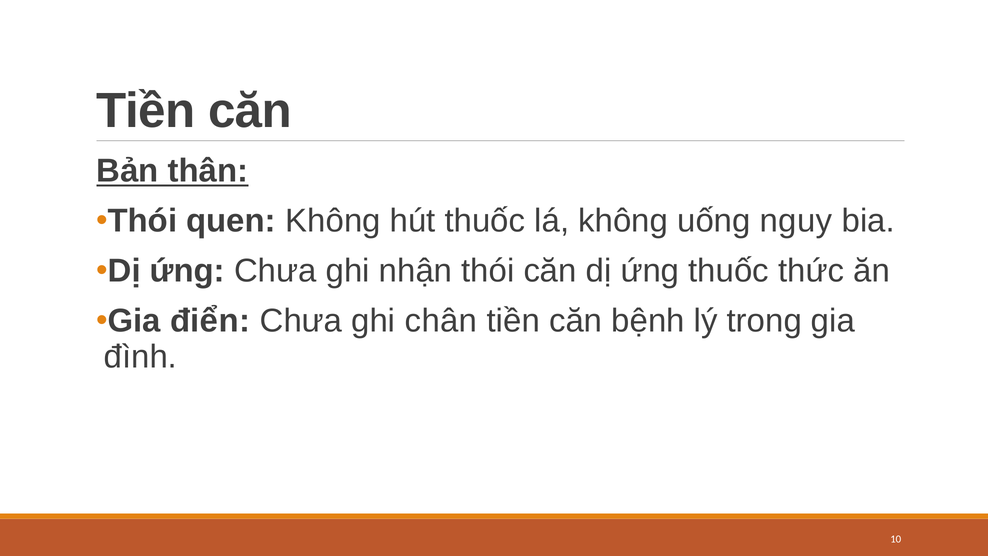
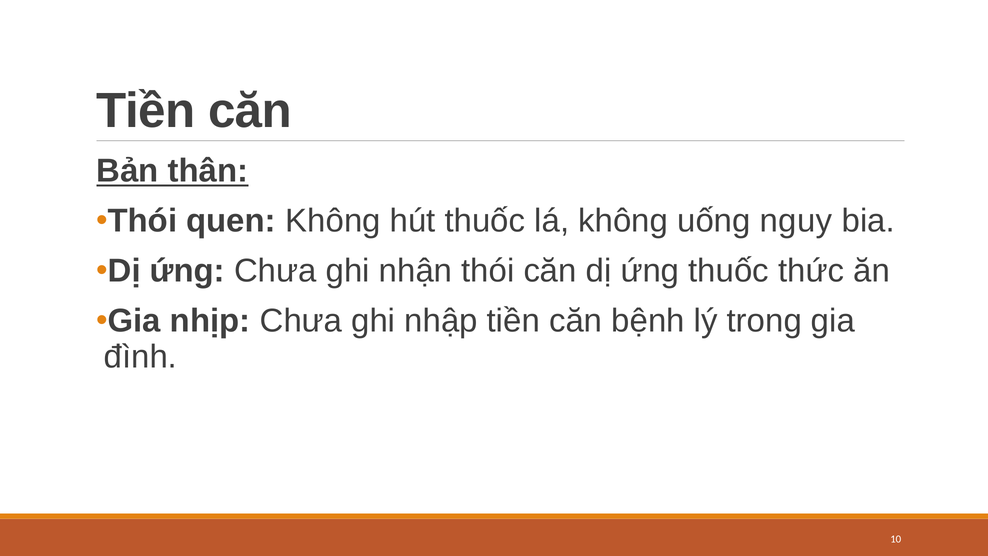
điển: điển -> nhịp
chân: chân -> nhập
